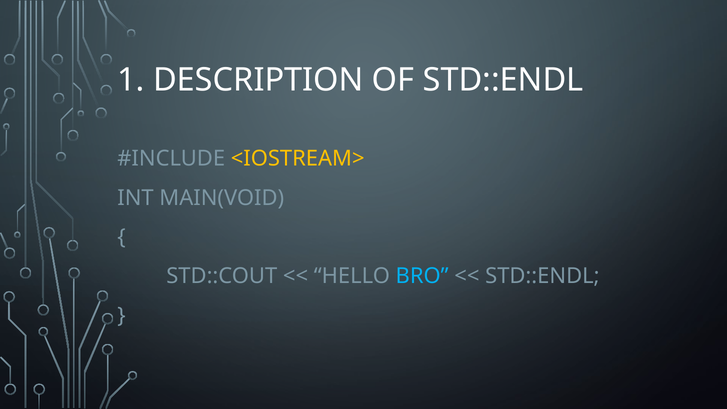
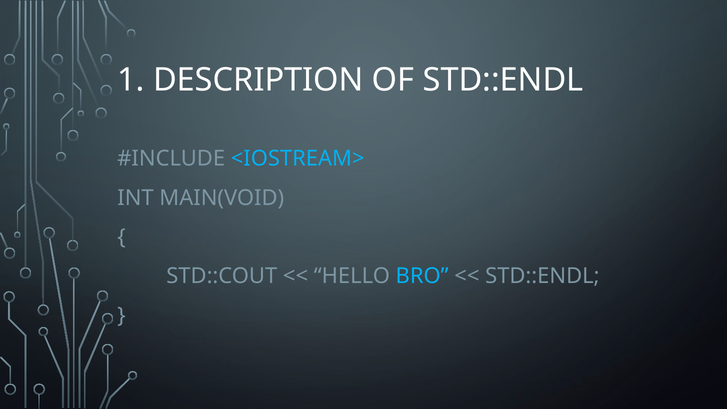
<IOSTREAM> colour: yellow -> light blue
